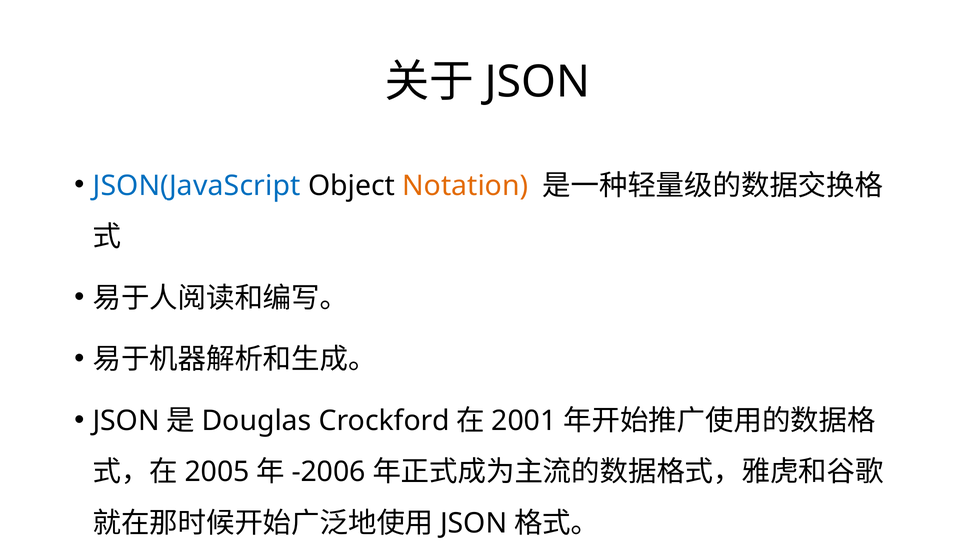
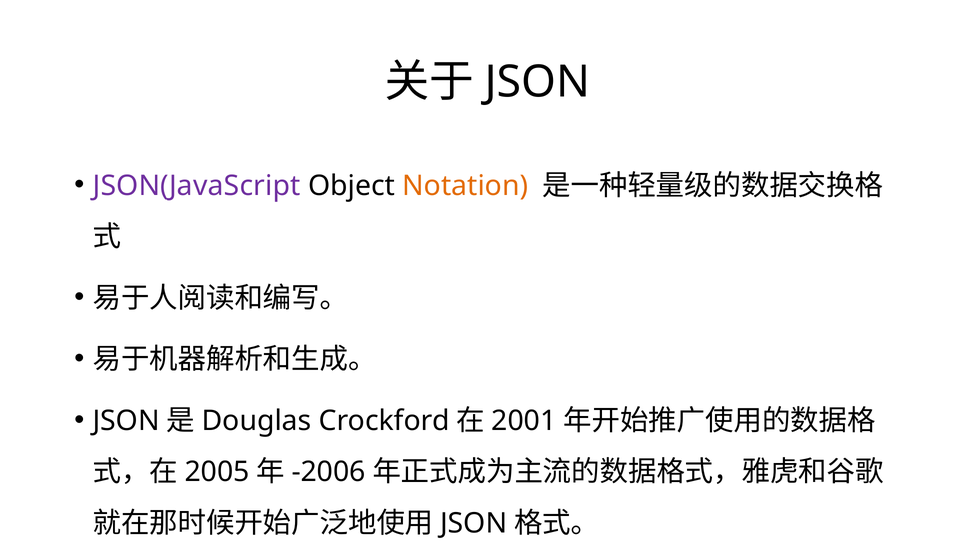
JSON(JavaScript colour: blue -> purple
